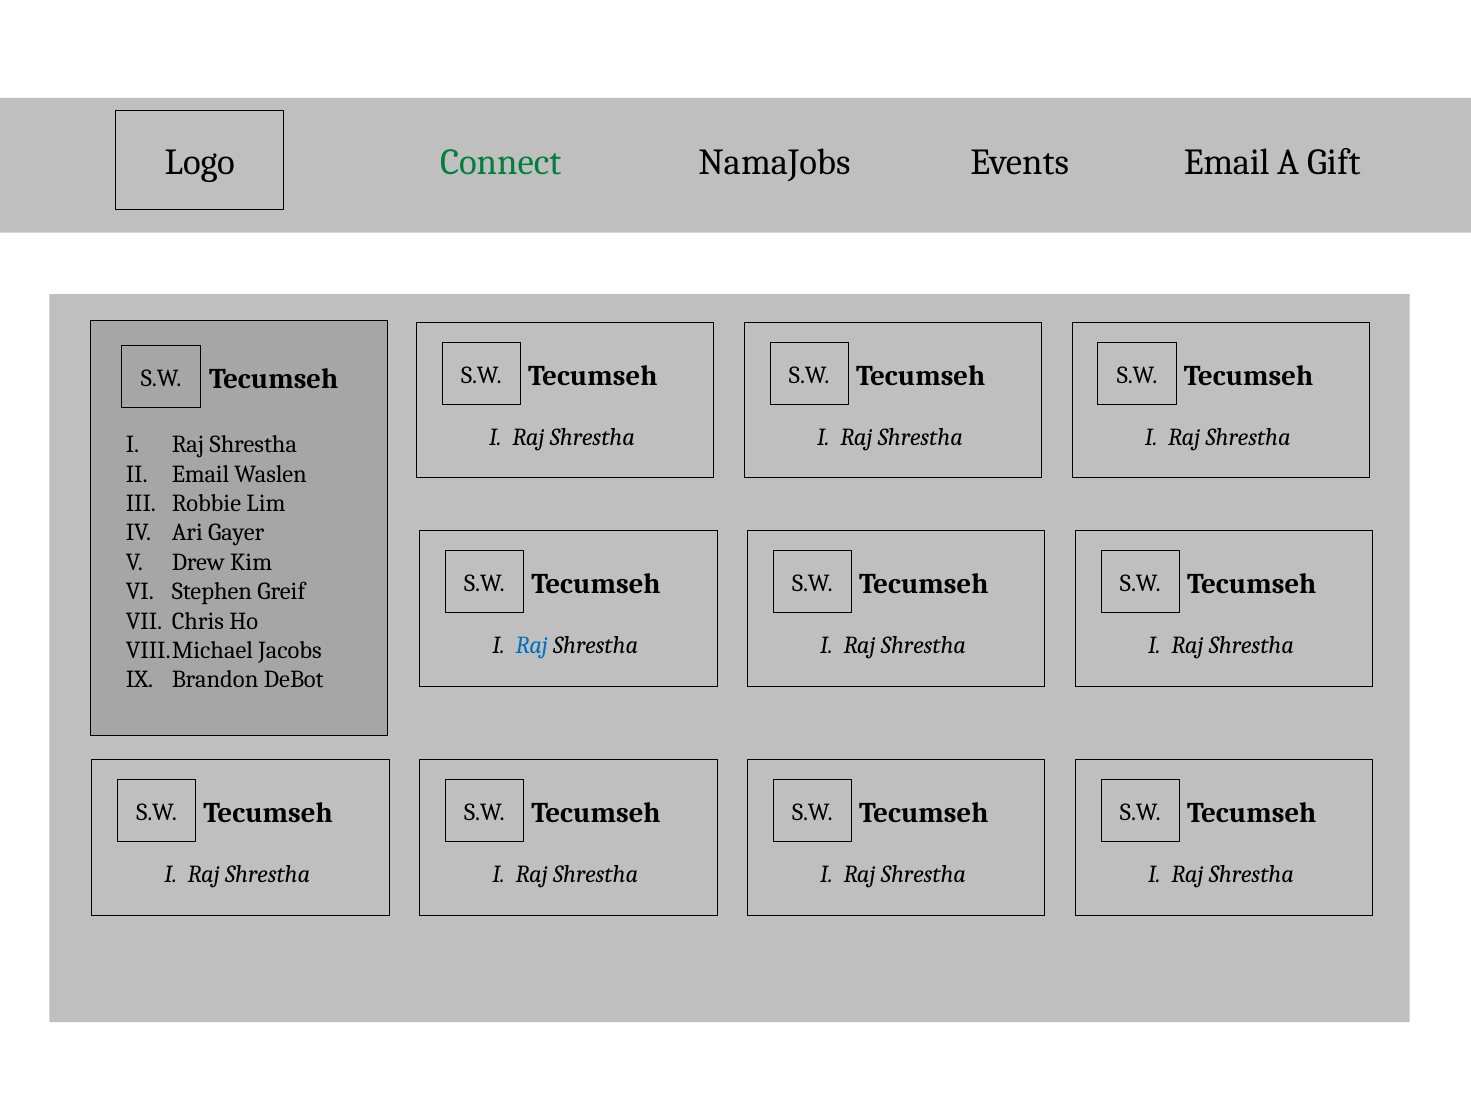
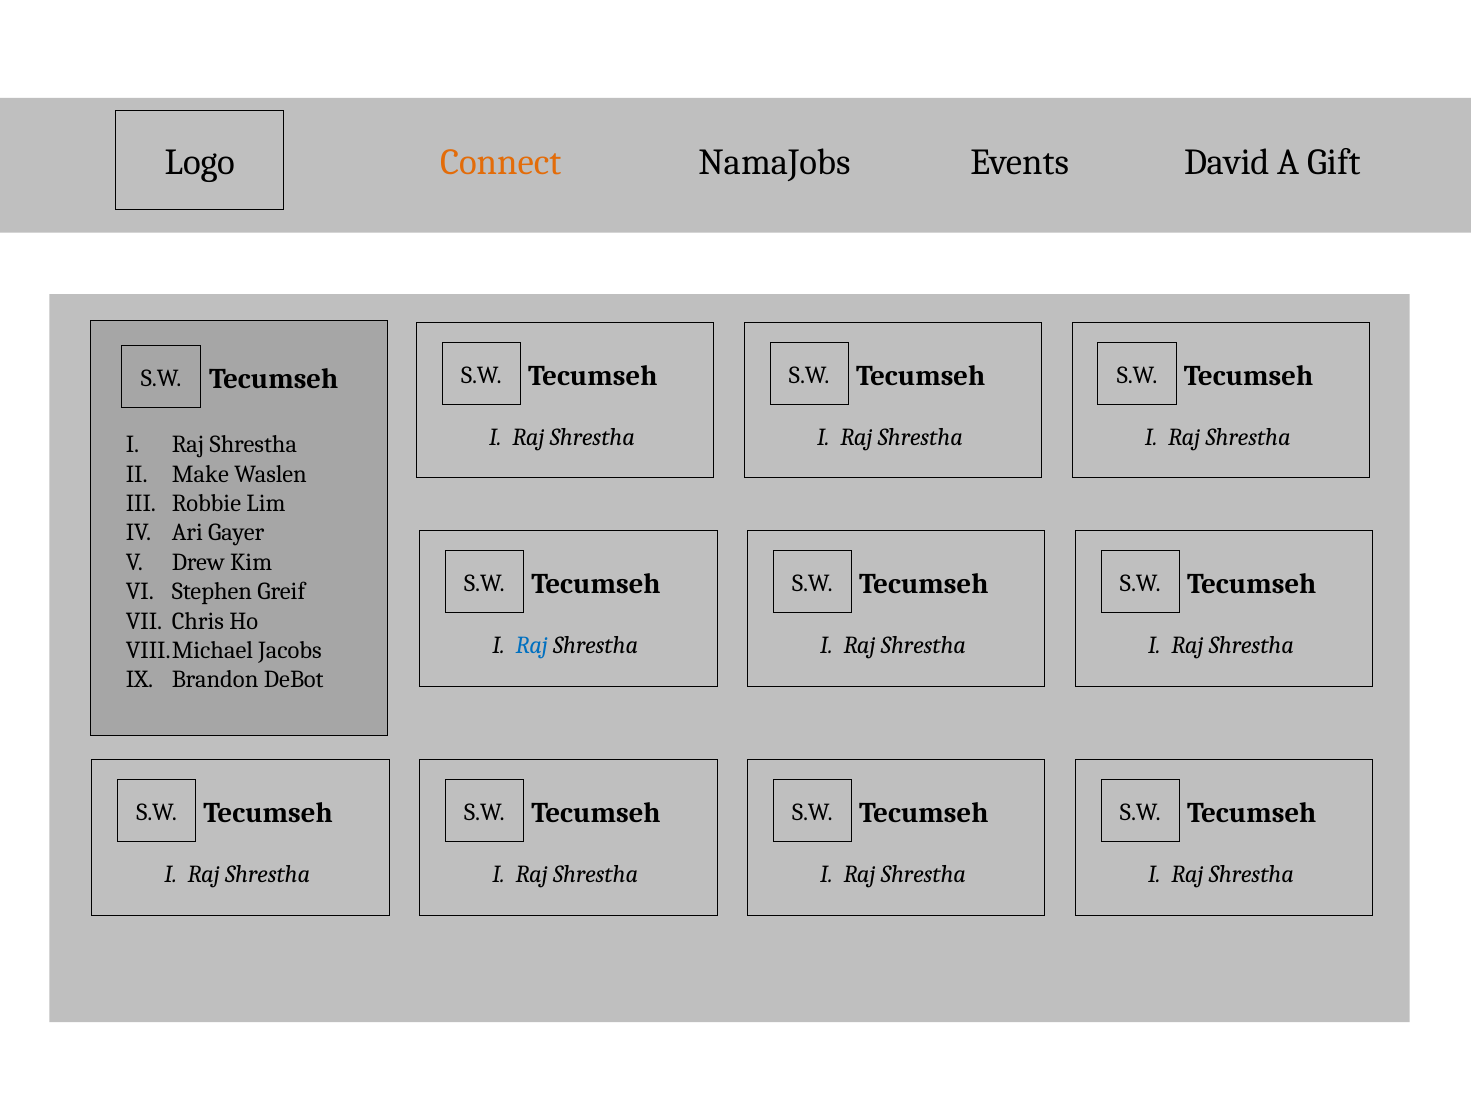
Logo Email: Email -> David
Connect colour: green -> orange
Email at (200, 474): Email -> Make
